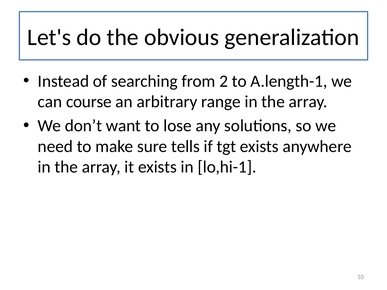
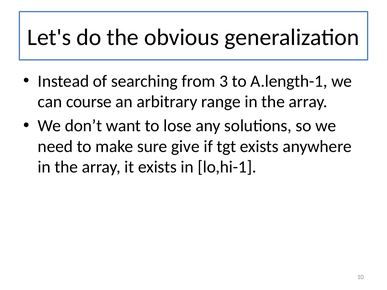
2: 2 -> 3
tells: tells -> give
